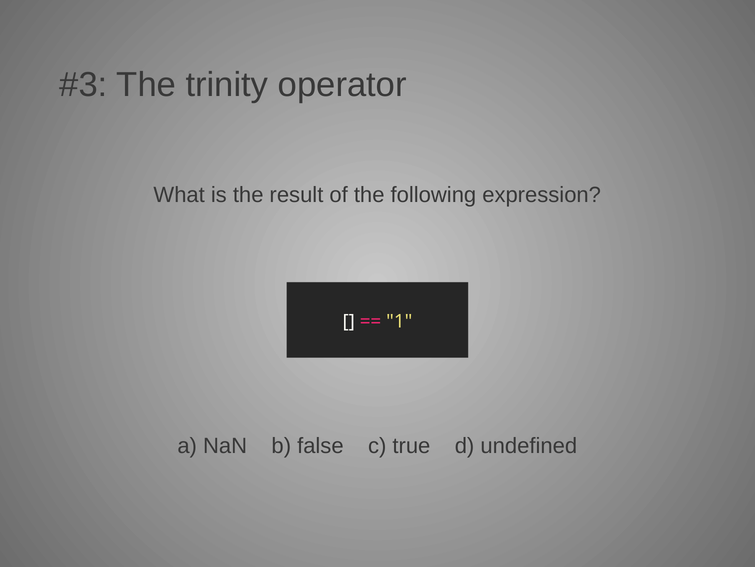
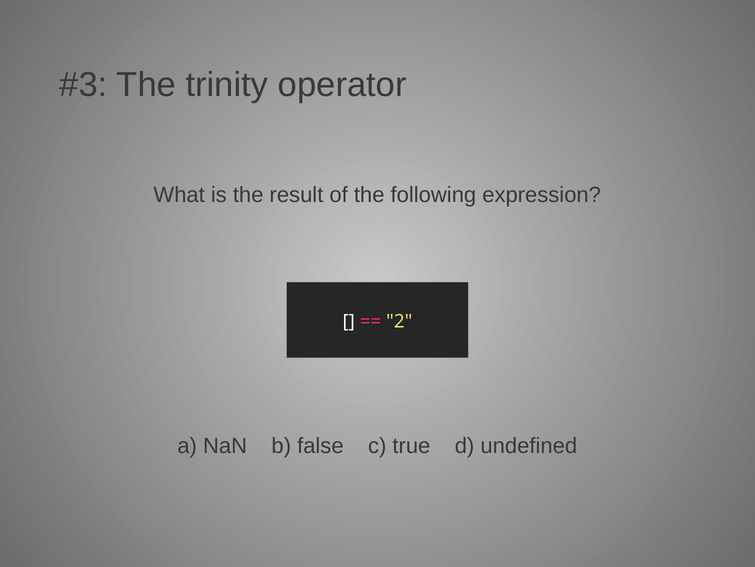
1: 1 -> 2
